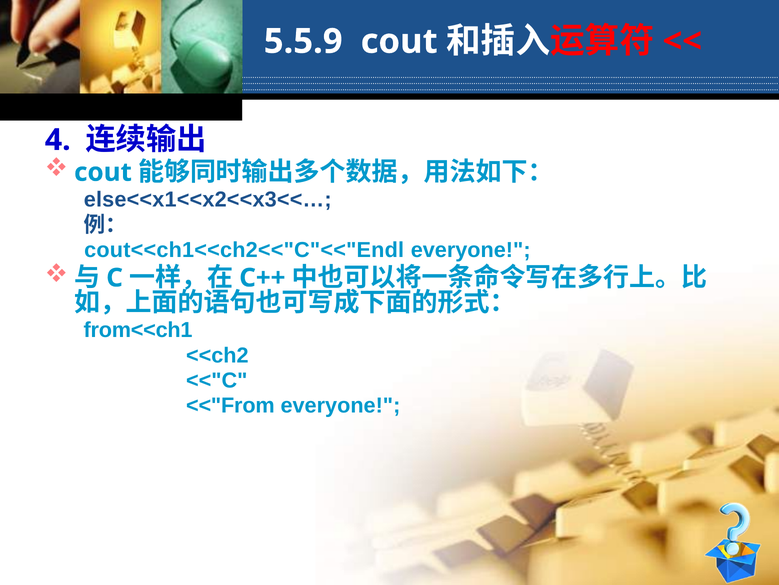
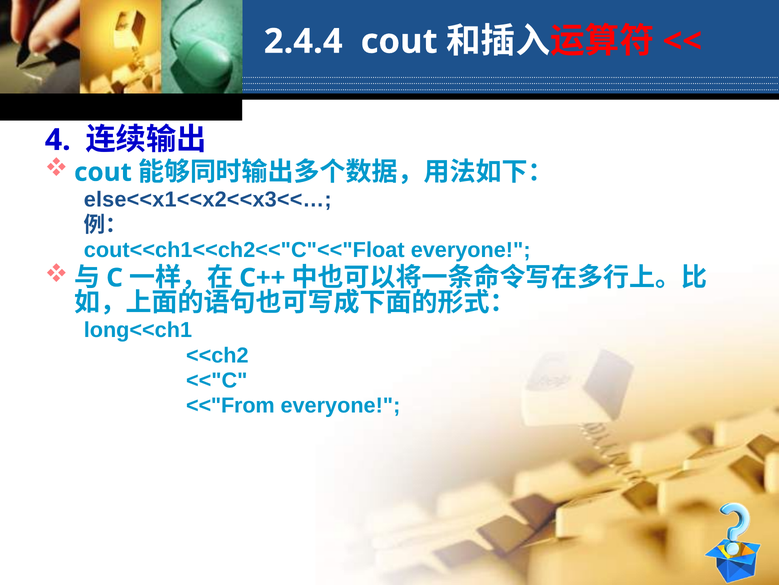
5.5.9: 5.5.9 -> 2.4.4
cout<<ch1<<ch2<<"C"<<"Endl: cout<<ch1<<ch2<<"C"<<"Endl -> cout<<ch1<<ch2<<"C"<<"Float
from<<ch1: from<<ch1 -> long<<ch1
